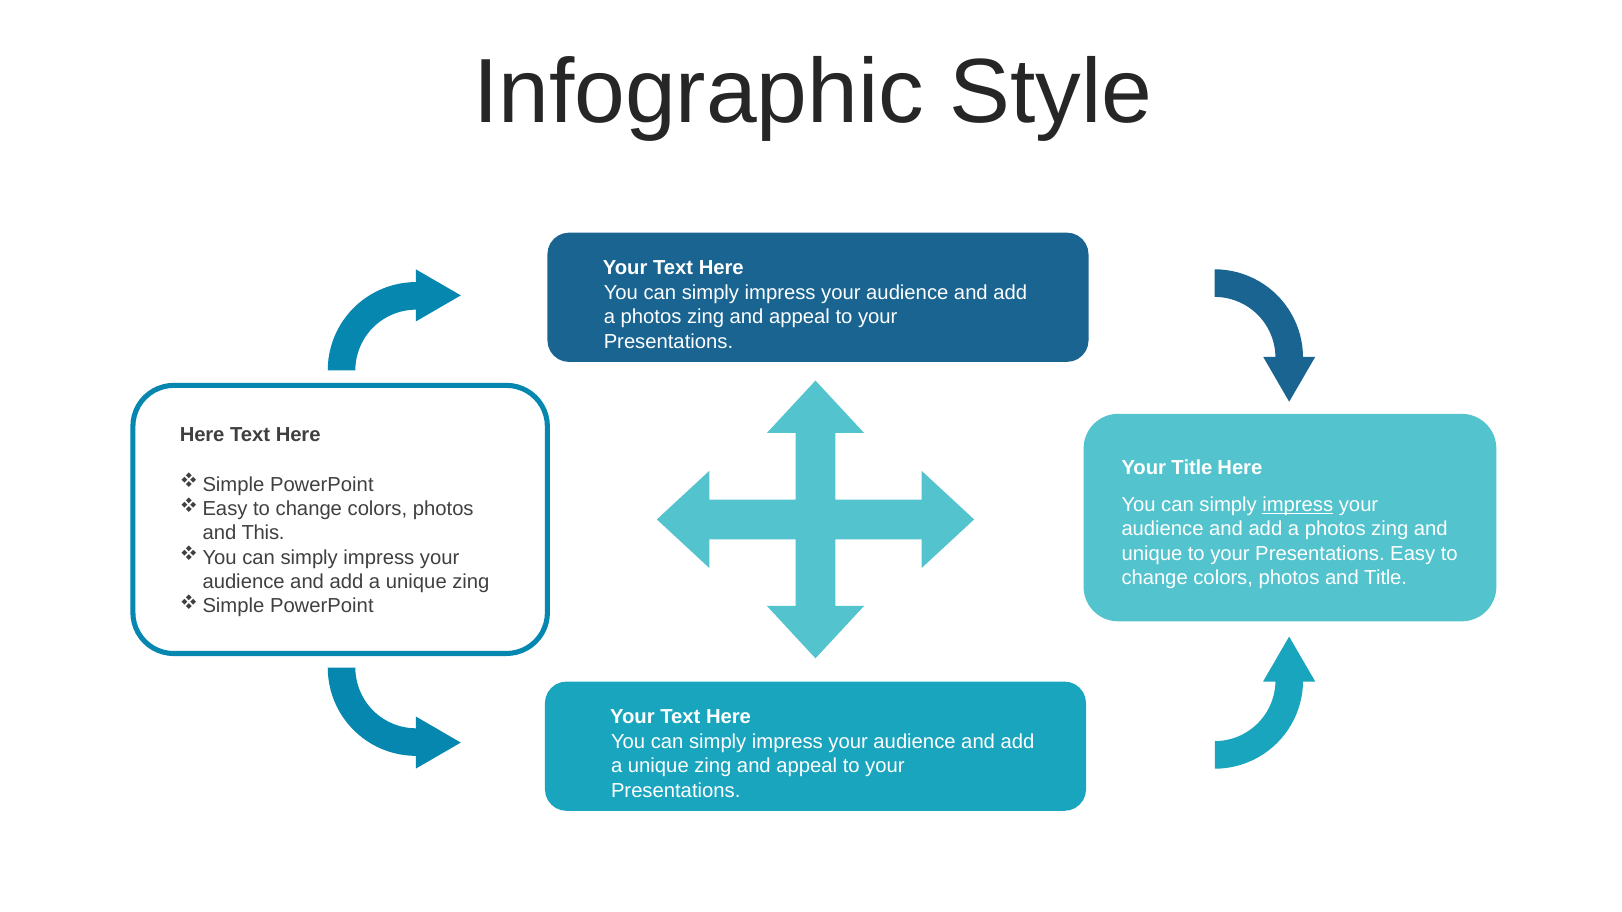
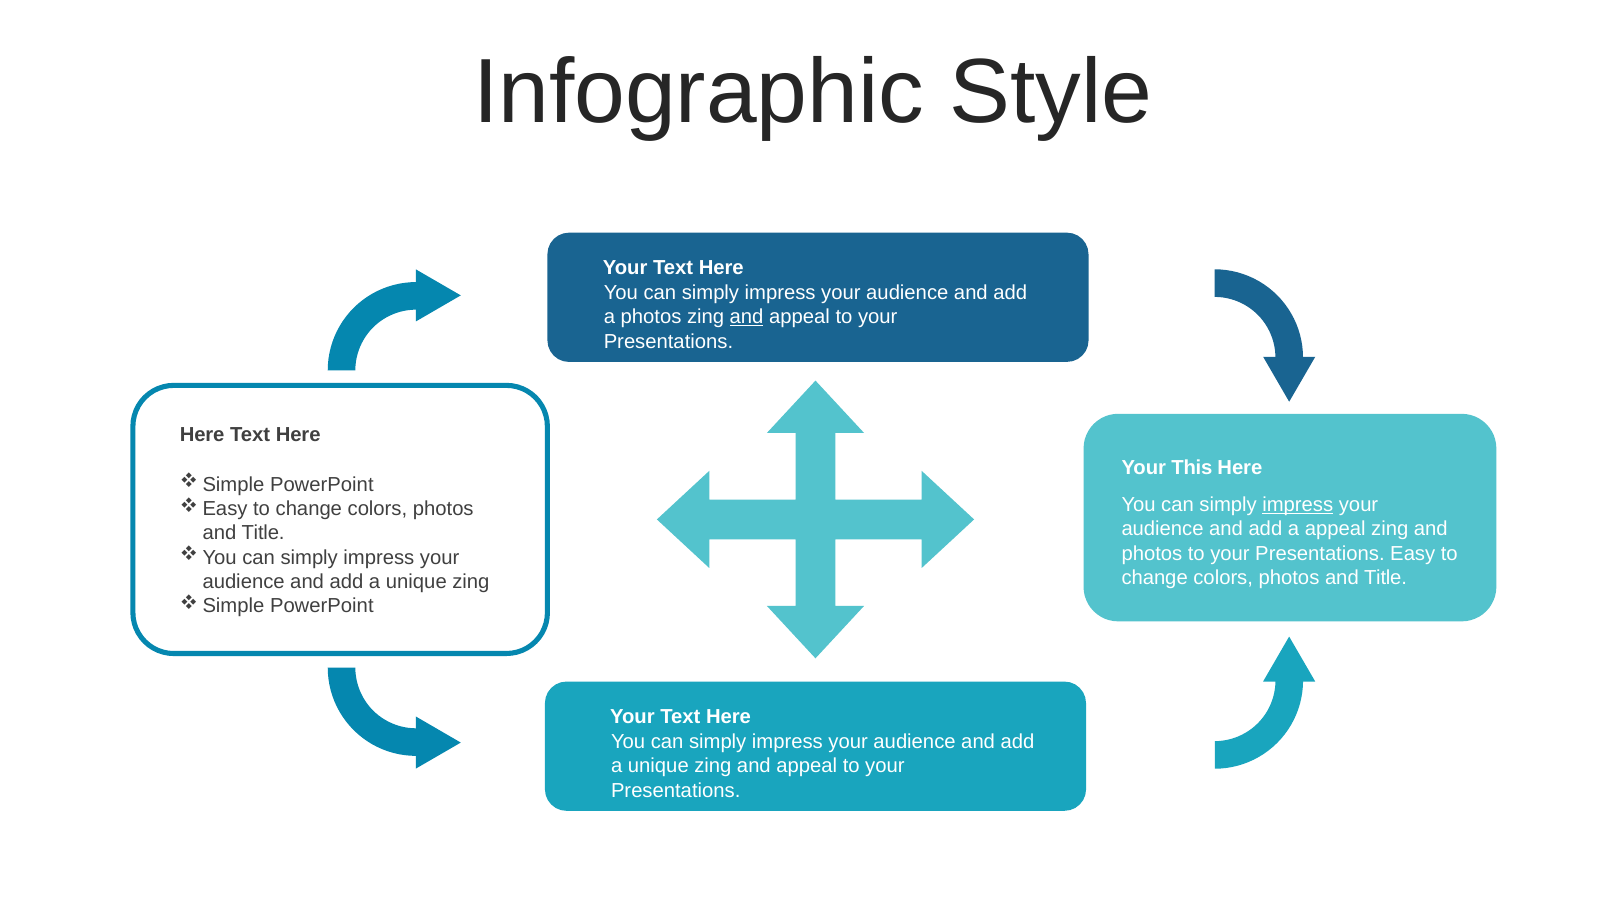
and at (747, 317) underline: none -> present
Your Title: Title -> This
photos at (1335, 529): photos -> appeal
This at (263, 533): This -> Title
unique at (1152, 554): unique -> photos
